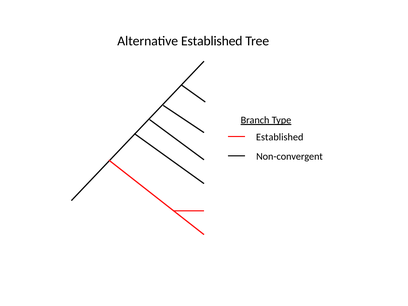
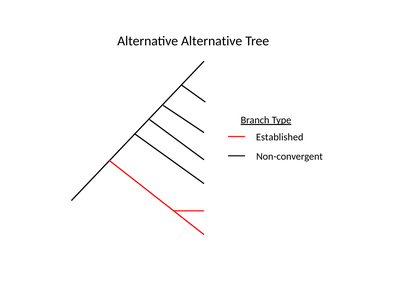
Alternative Established: Established -> Alternative
